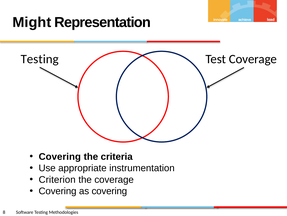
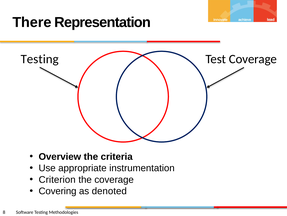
Might: Might -> There
Covering at (60, 156): Covering -> Overview
as covering: covering -> denoted
